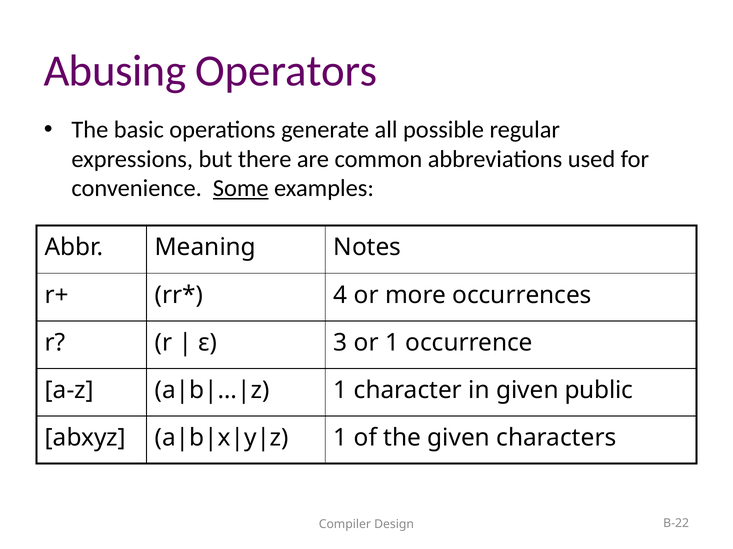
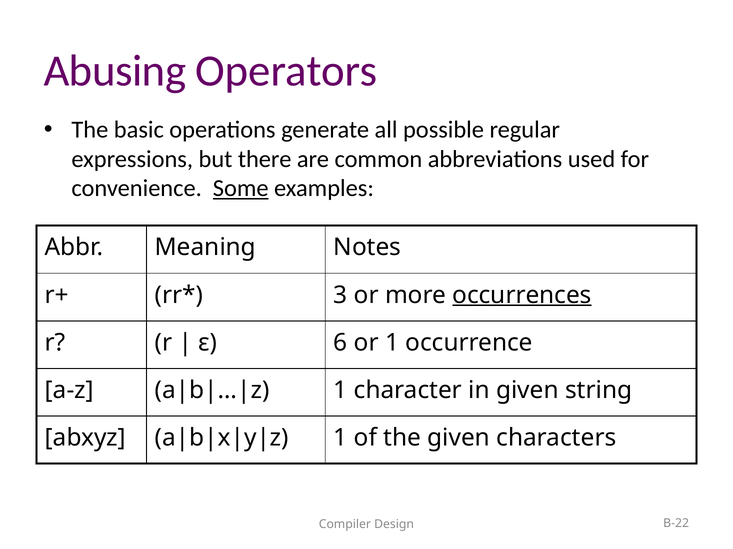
4: 4 -> 3
occurrences underline: none -> present
3: 3 -> 6
public: public -> string
